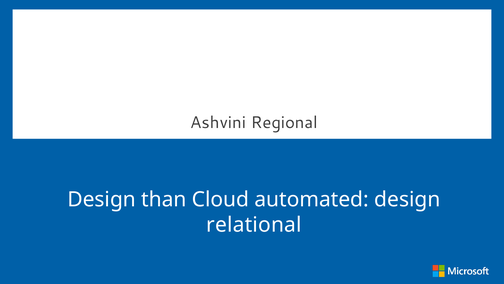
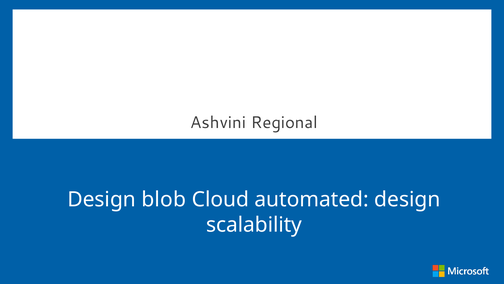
than: than -> blob
relational: relational -> scalability
